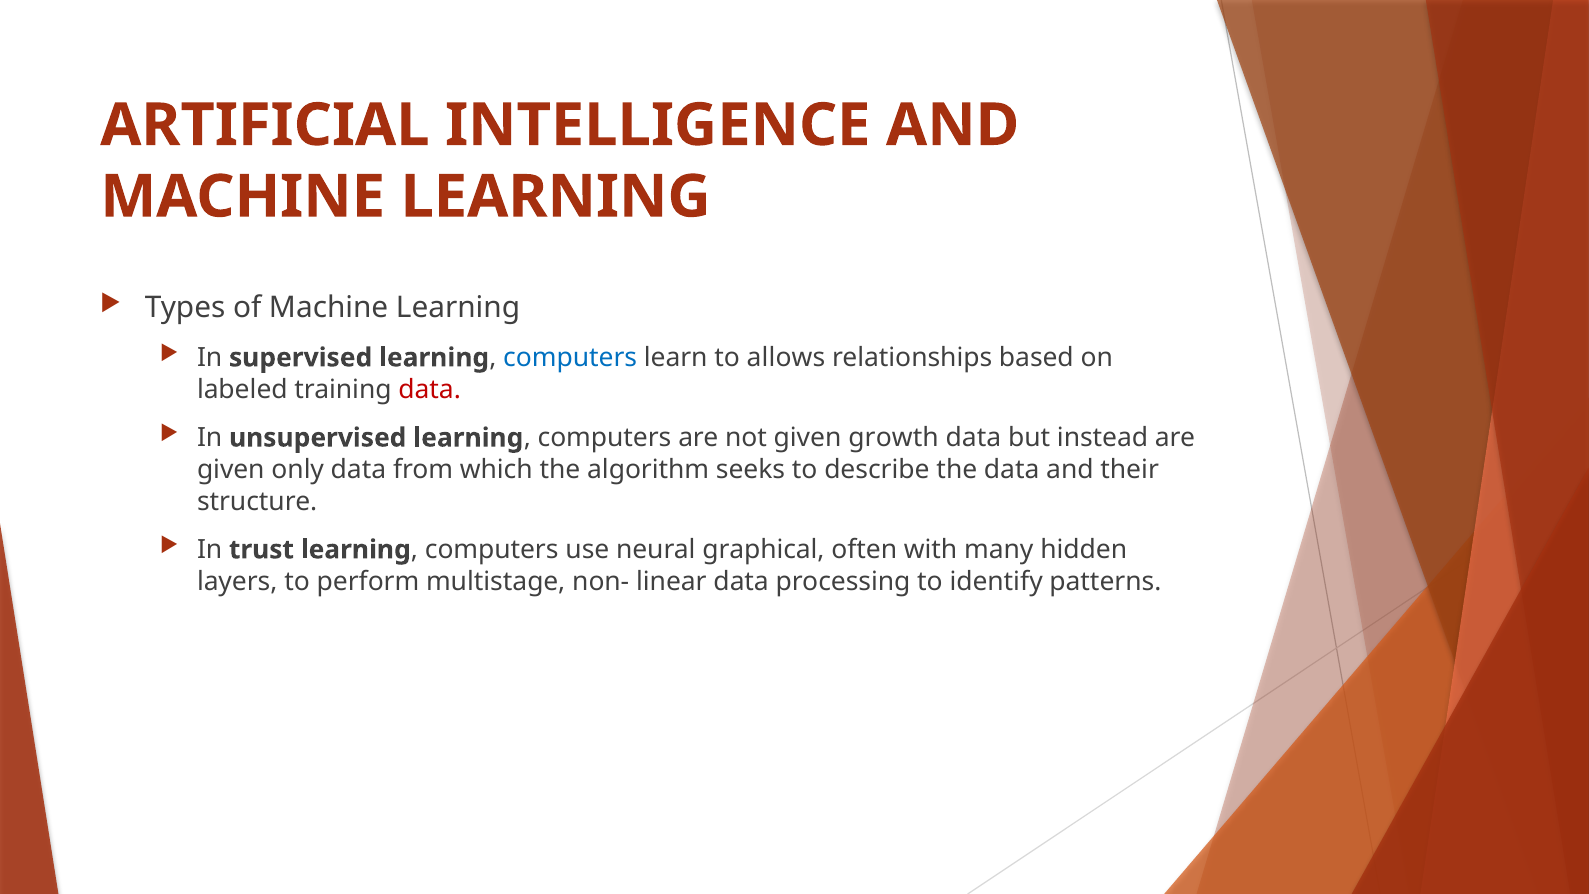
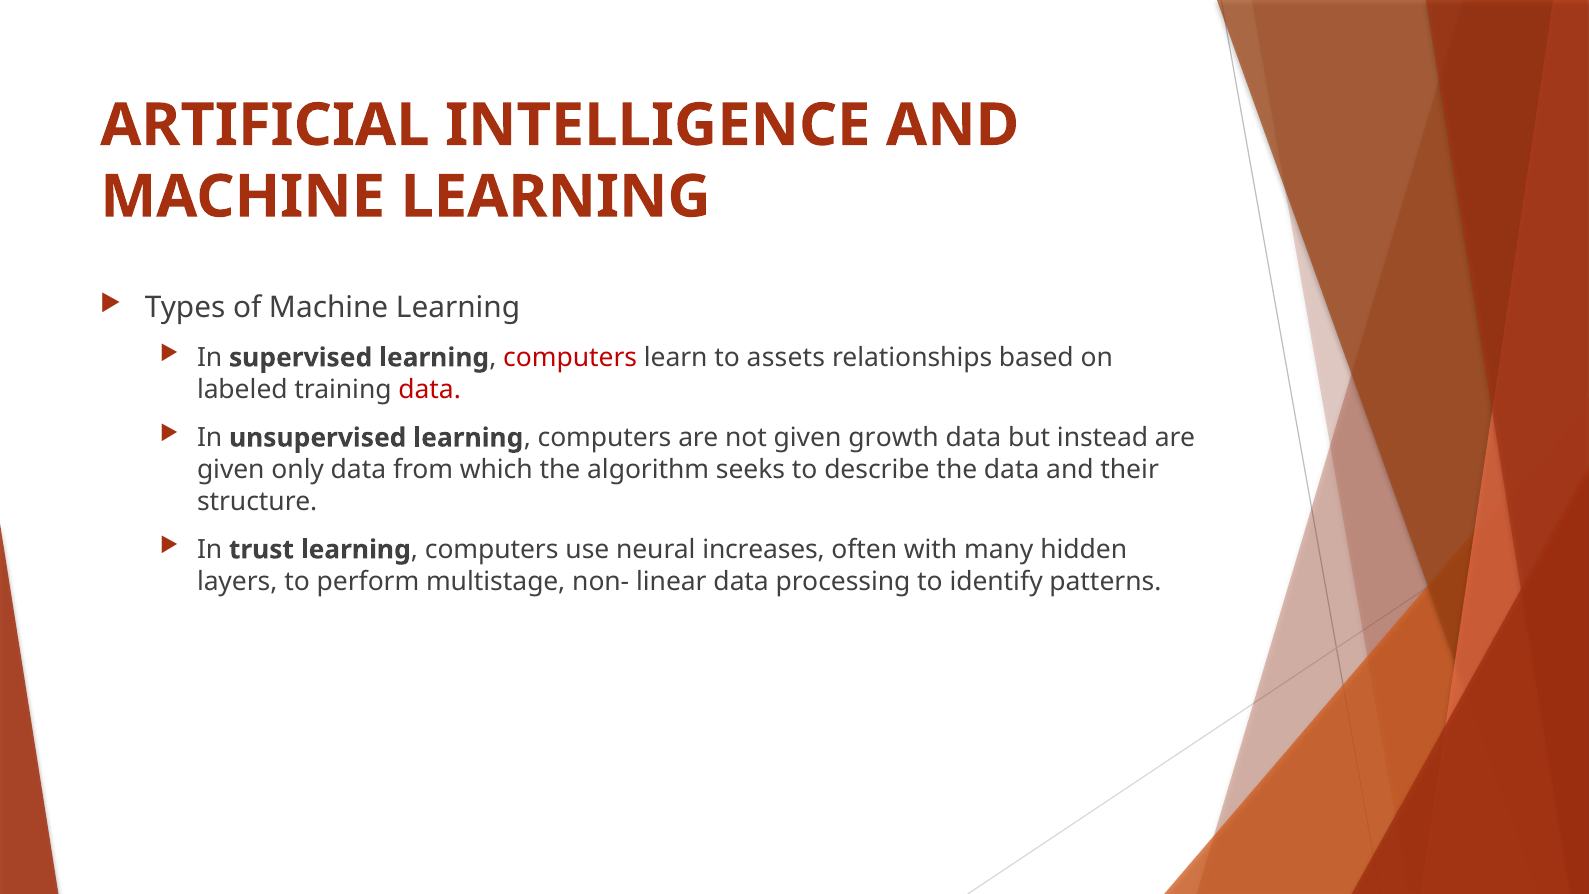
computers at (570, 358) colour: blue -> red
allows: allows -> assets
graphical: graphical -> increases
